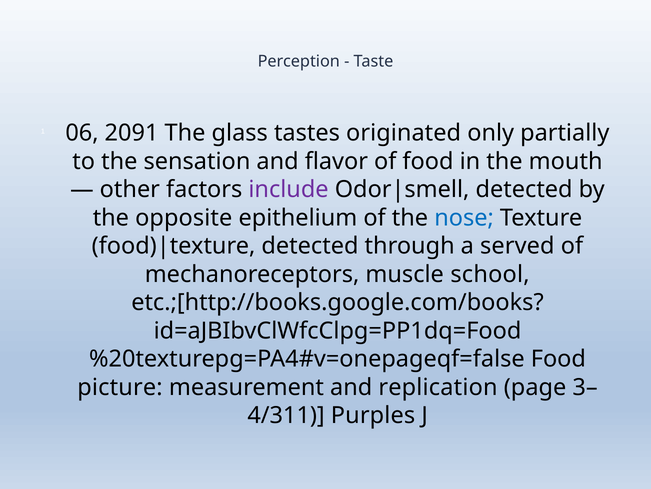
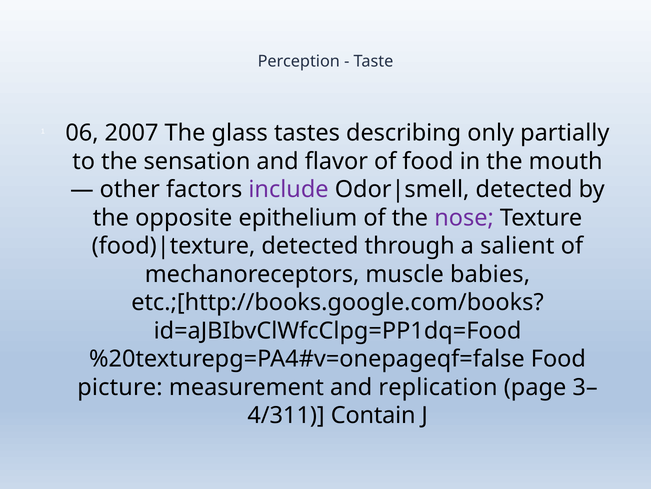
2091: 2091 -> 2007
originated: originated -> describing
nose colour: blue -> purple
served: served -> salient
school: school -> babies
Purples: Purples -> Contain
